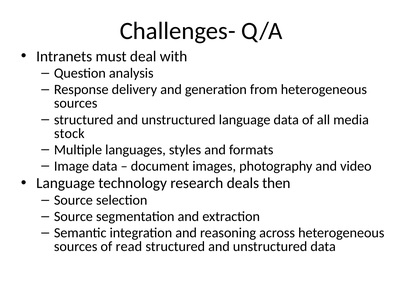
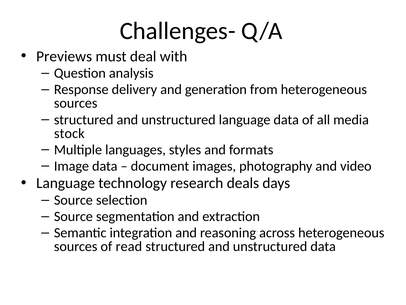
Intranets: Intranets -> Previews
then: then -> days
